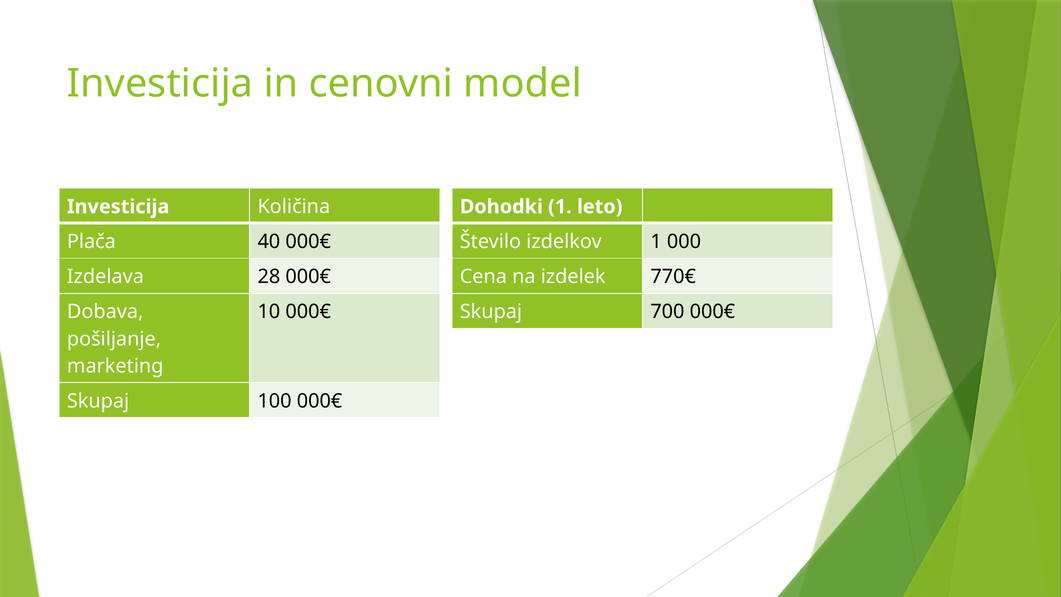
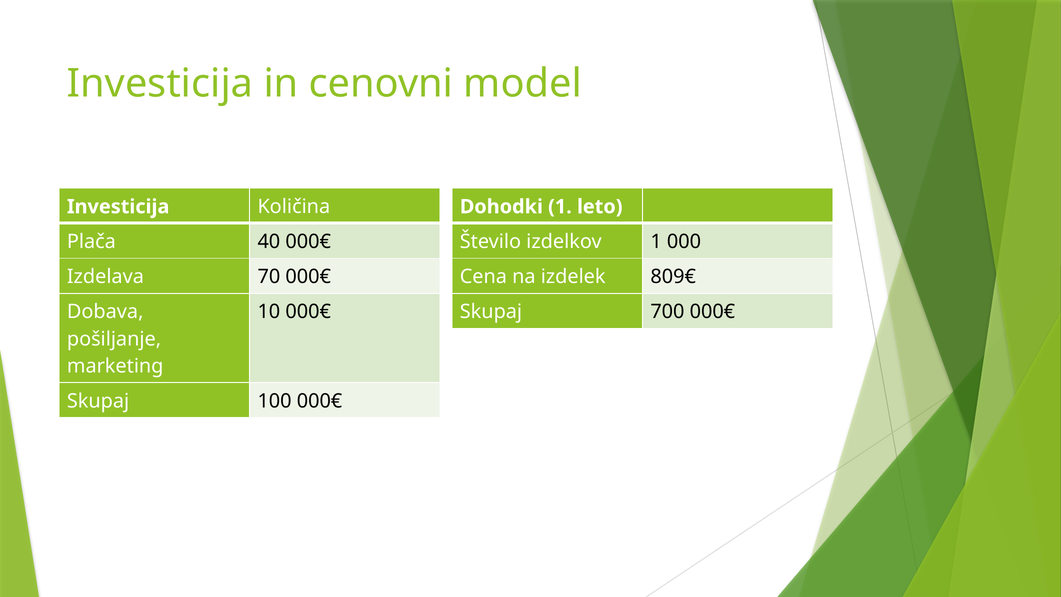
28: 28 -> 70
770€: 770€ -> 809€
